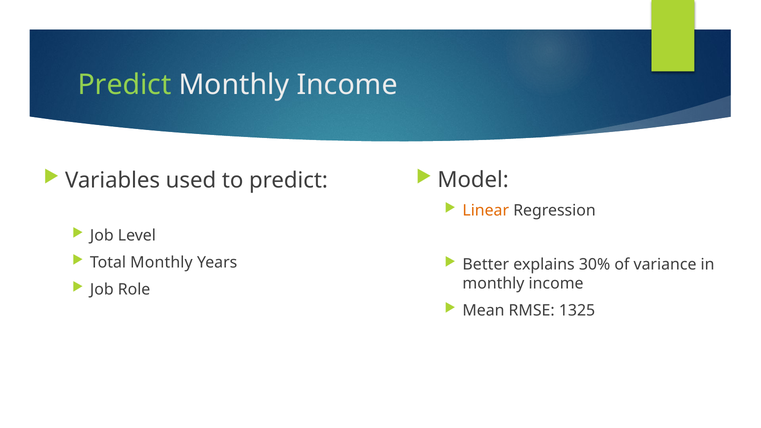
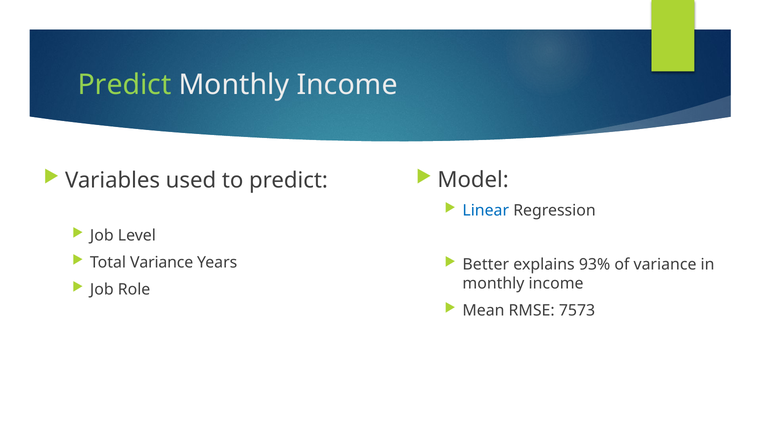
Linear colour: orange -> blue
Total Monthly: Monthly -> Variance
30%: 30% -> 93%
1325: 1325 -> 7573
